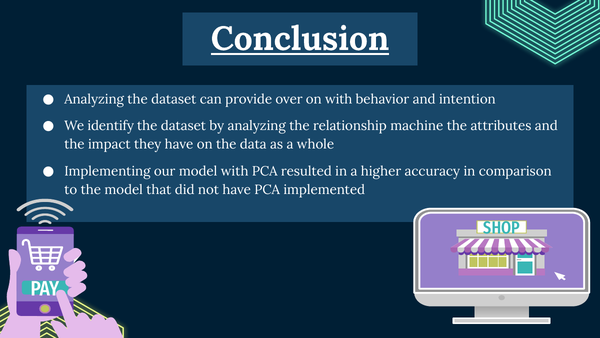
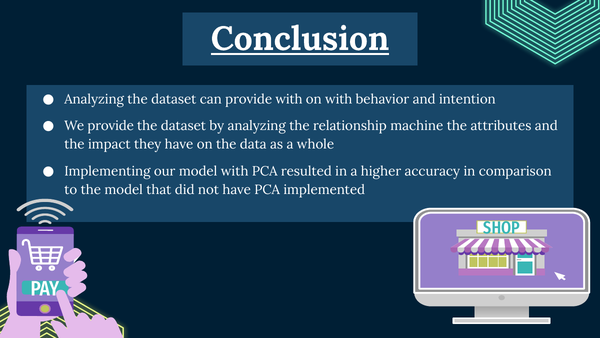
provide over: over -> with
We identify: identify -> provide
